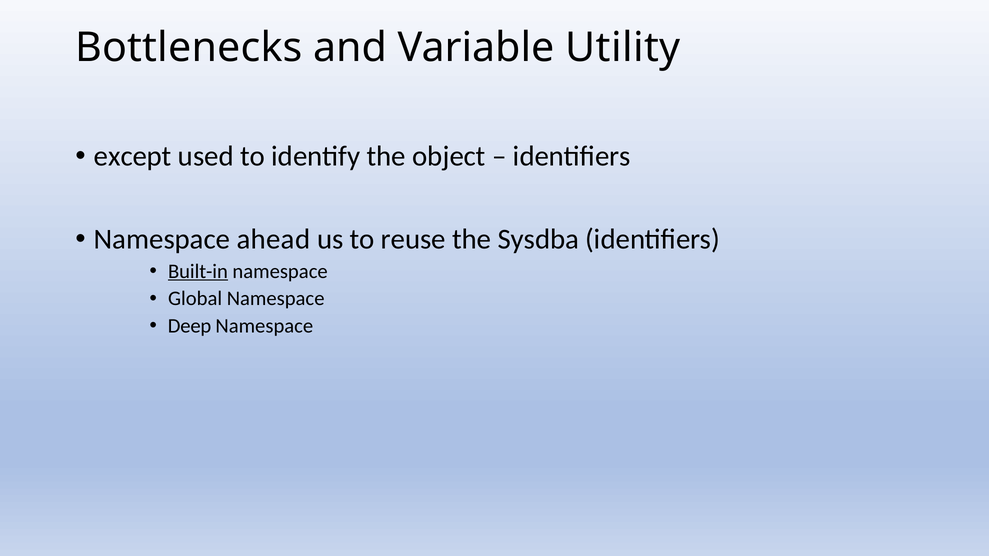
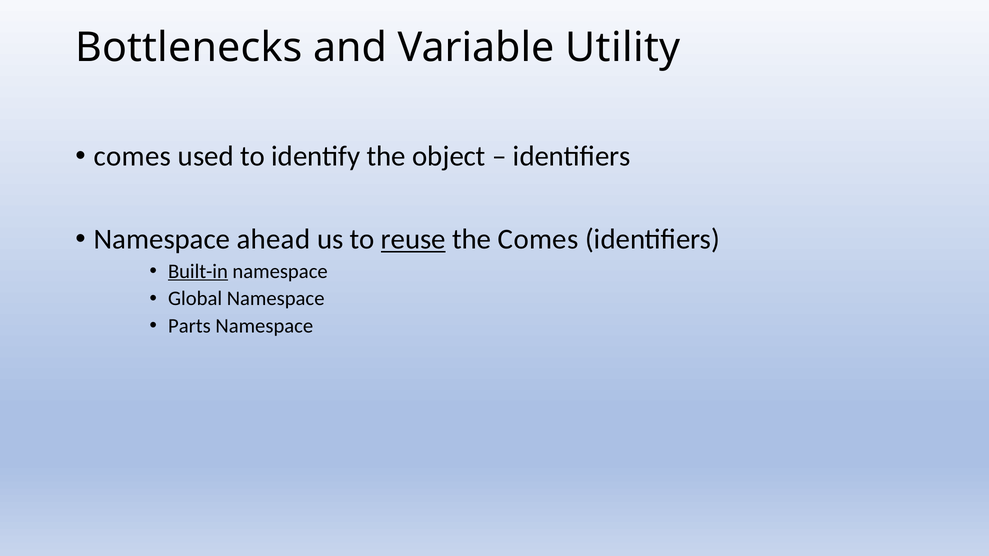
except at (133, 157): except -> comes
reuse underline: none -> present
the Sysdba: Sysdba -> Comes
Deep: Deep -> Parts
